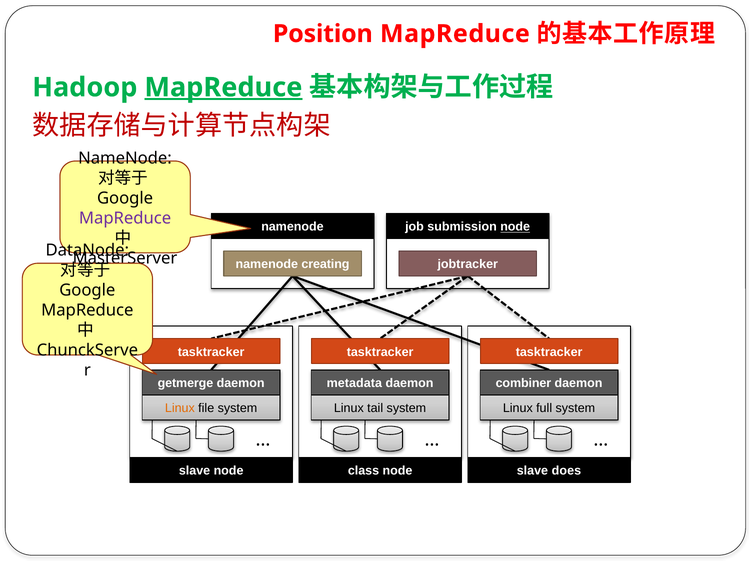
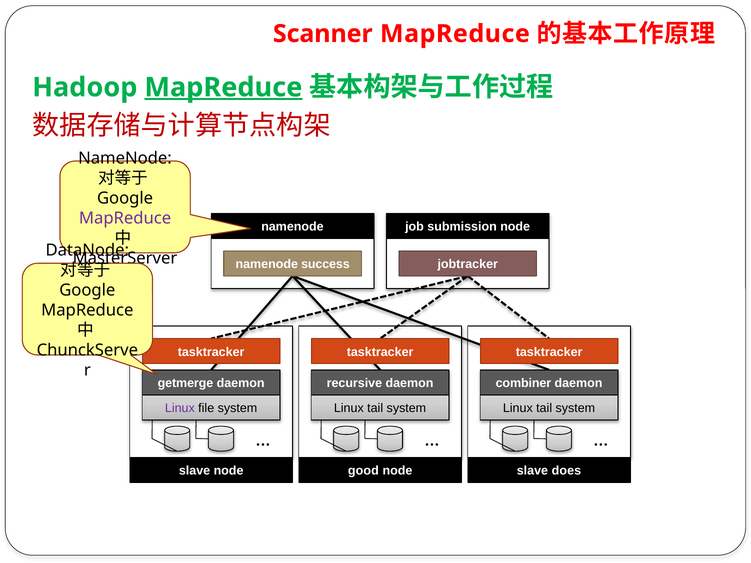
Position: Position -> Scanner
node at (515, 227) underline: present -> none
creating: creating -> success
metadata: metadata -> recursive
Linux at (180, 408) colour: orange -> purple
full at (544, 408): full -> tail
class: class -> good
